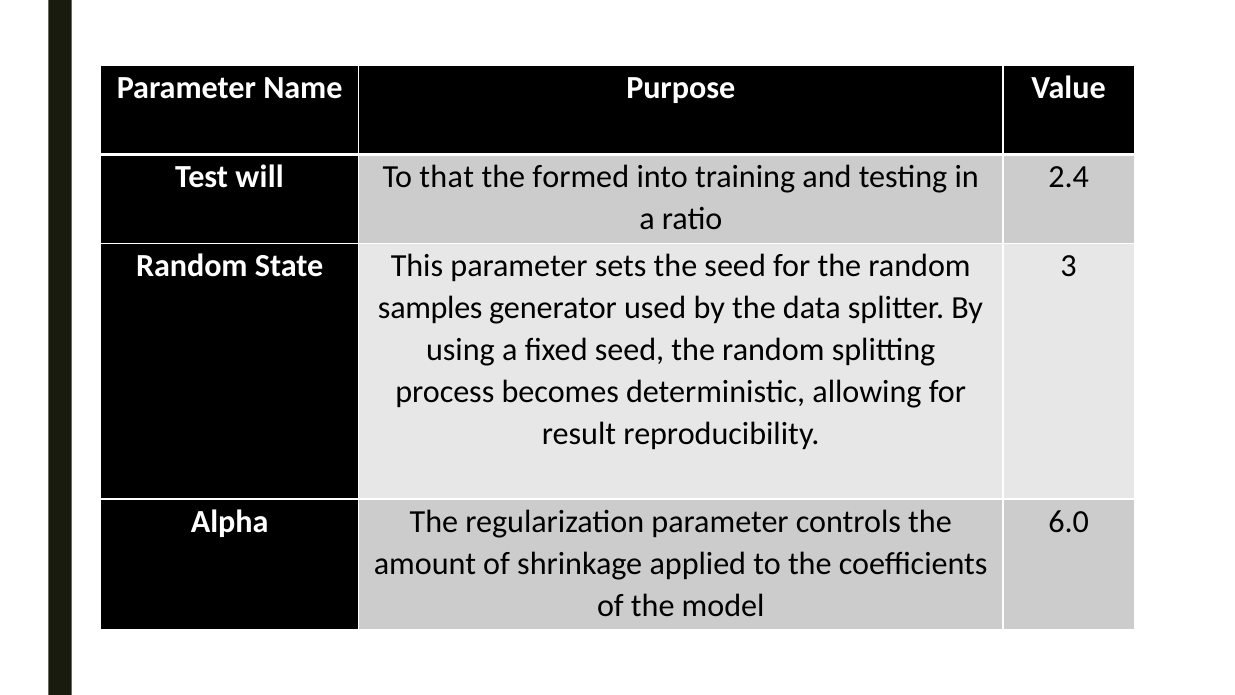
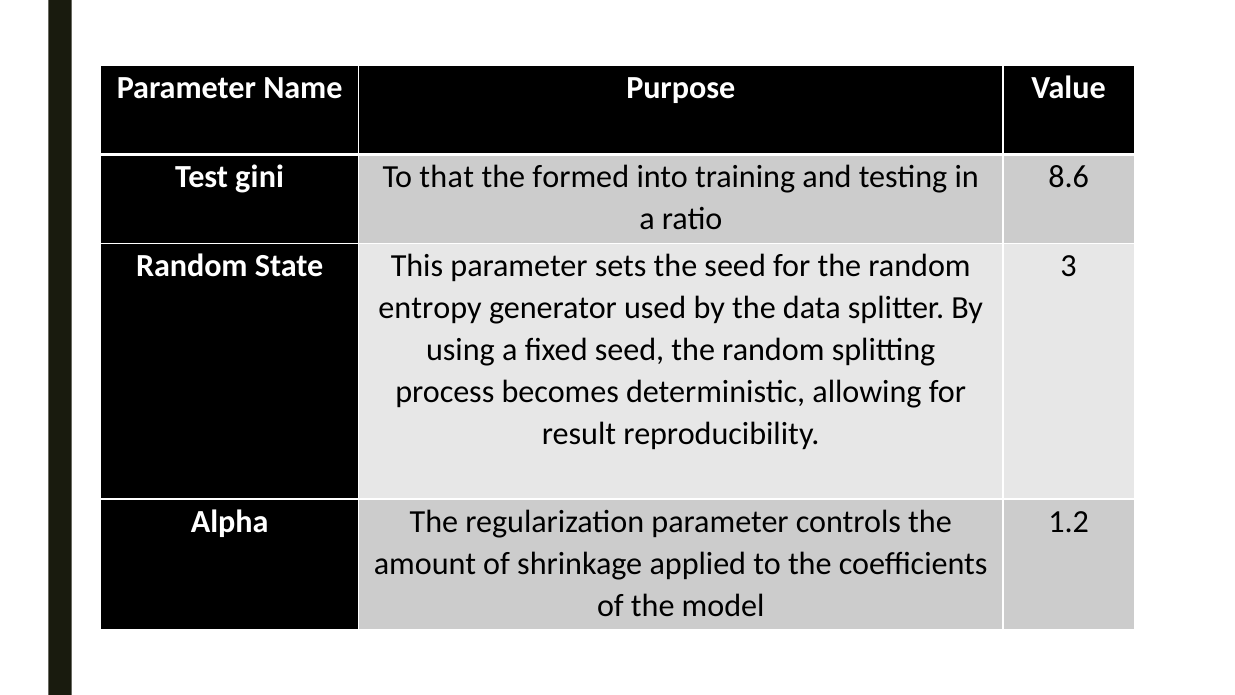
will: will -> gini
2.4: 2.4 -> 8.6
samples: samples -> entropy
6.0: 6.0 -> 1.2
